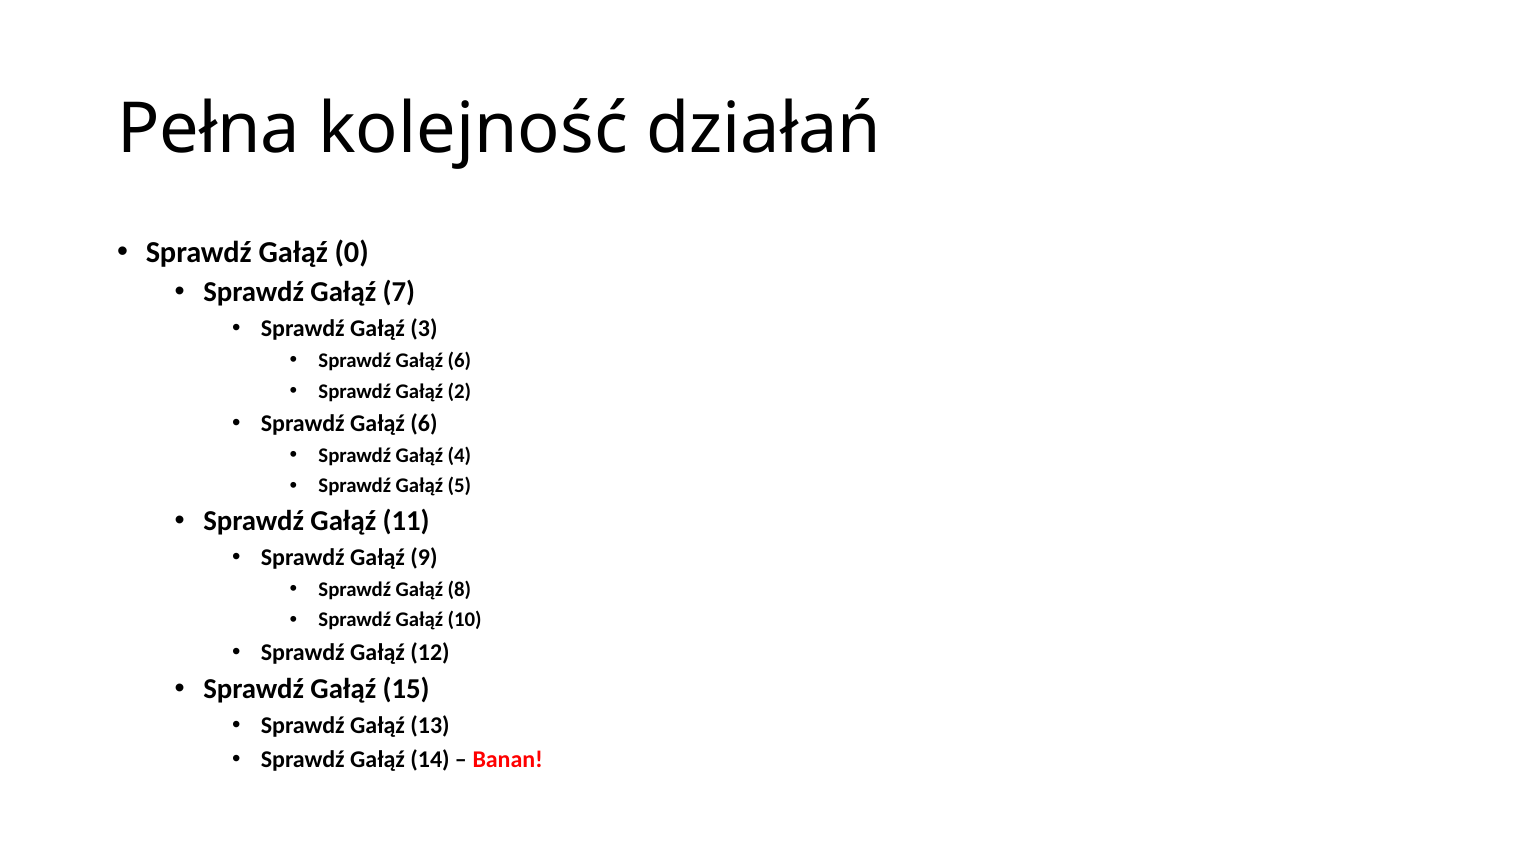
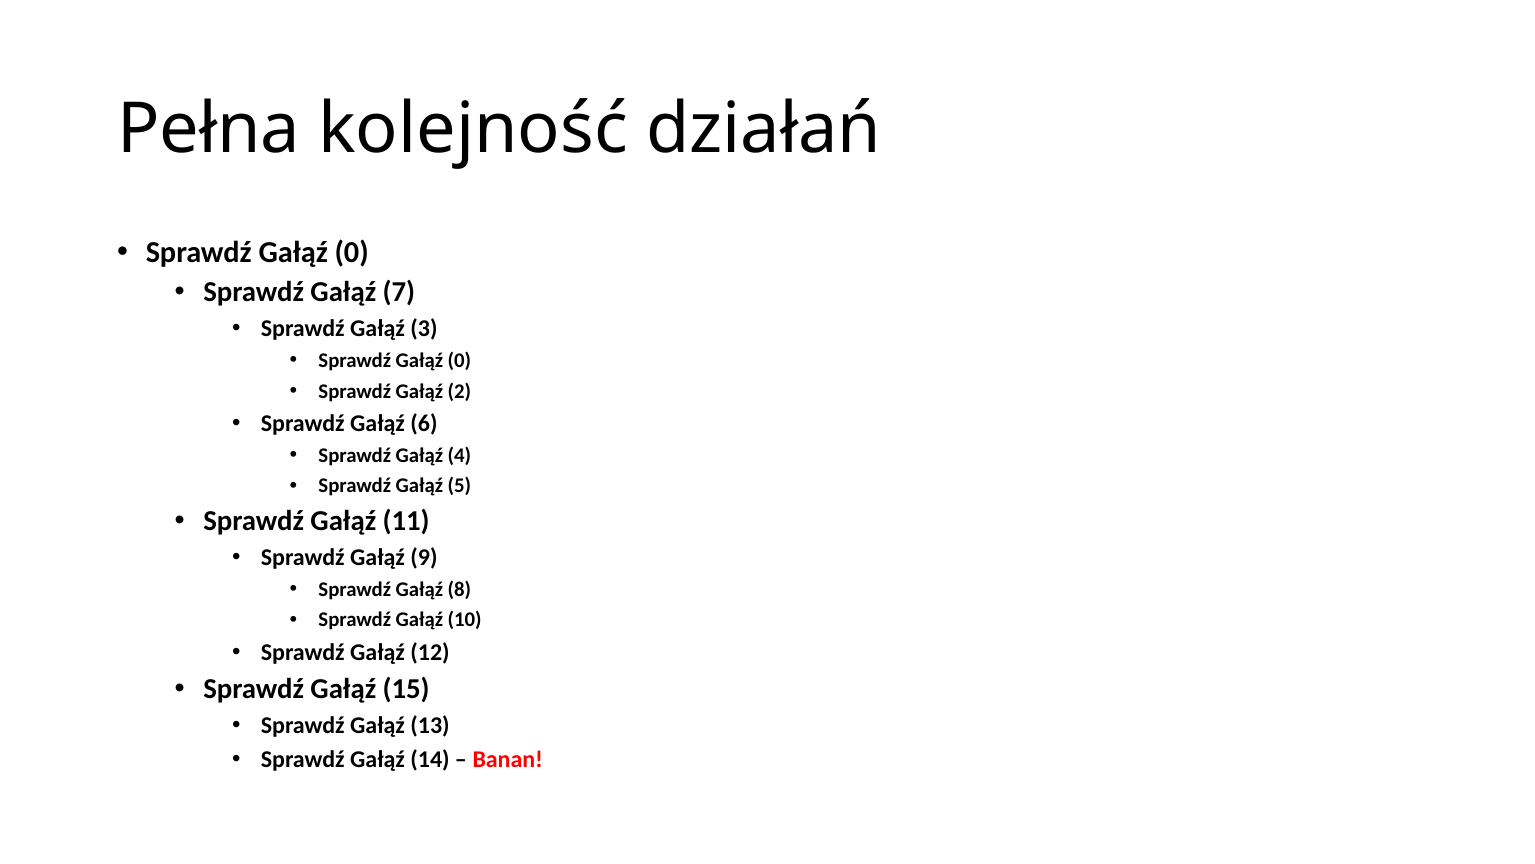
6 at (459, 360): 6 -> 0
